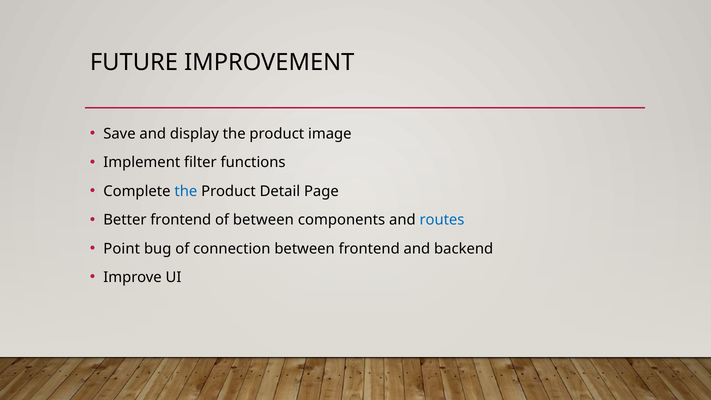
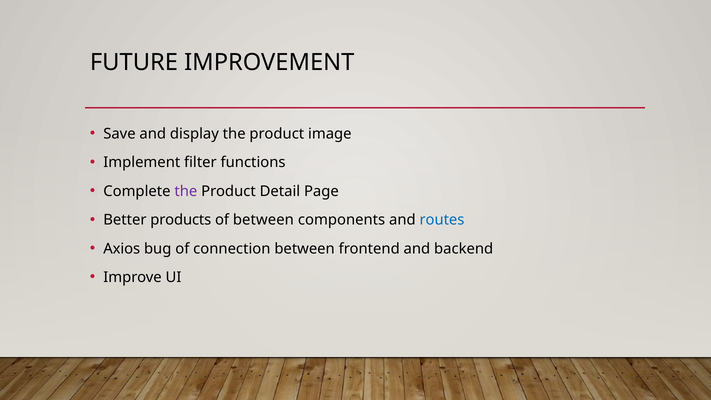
the at (186, 191) colour: blue -> purple
Better frontend: frontend -> products
Point: Point -> Axios
